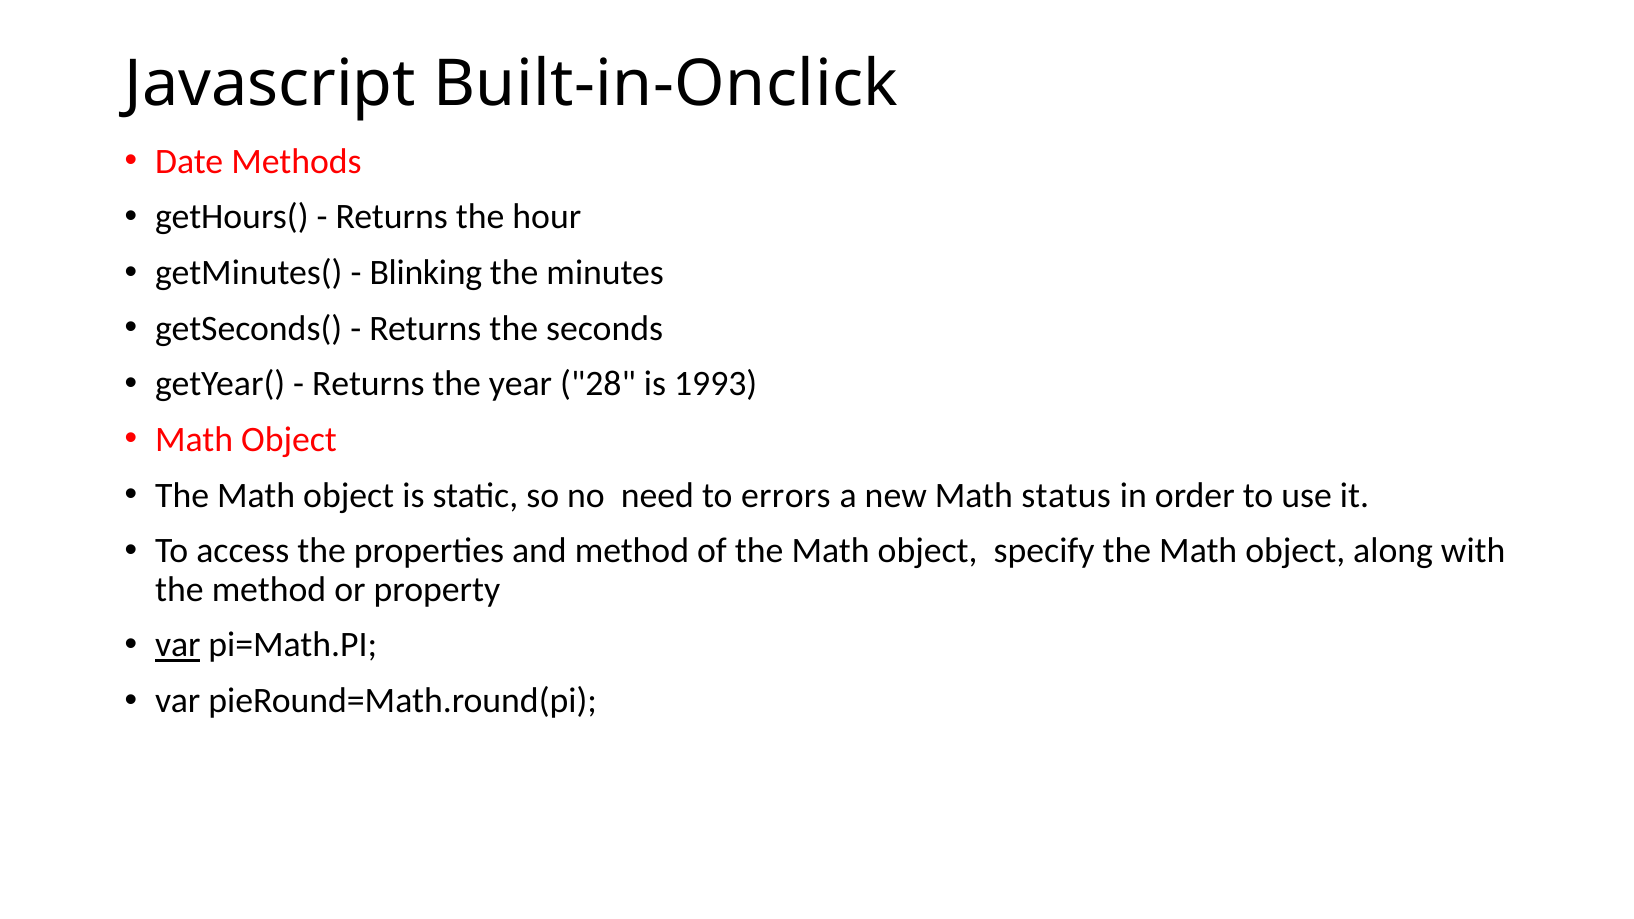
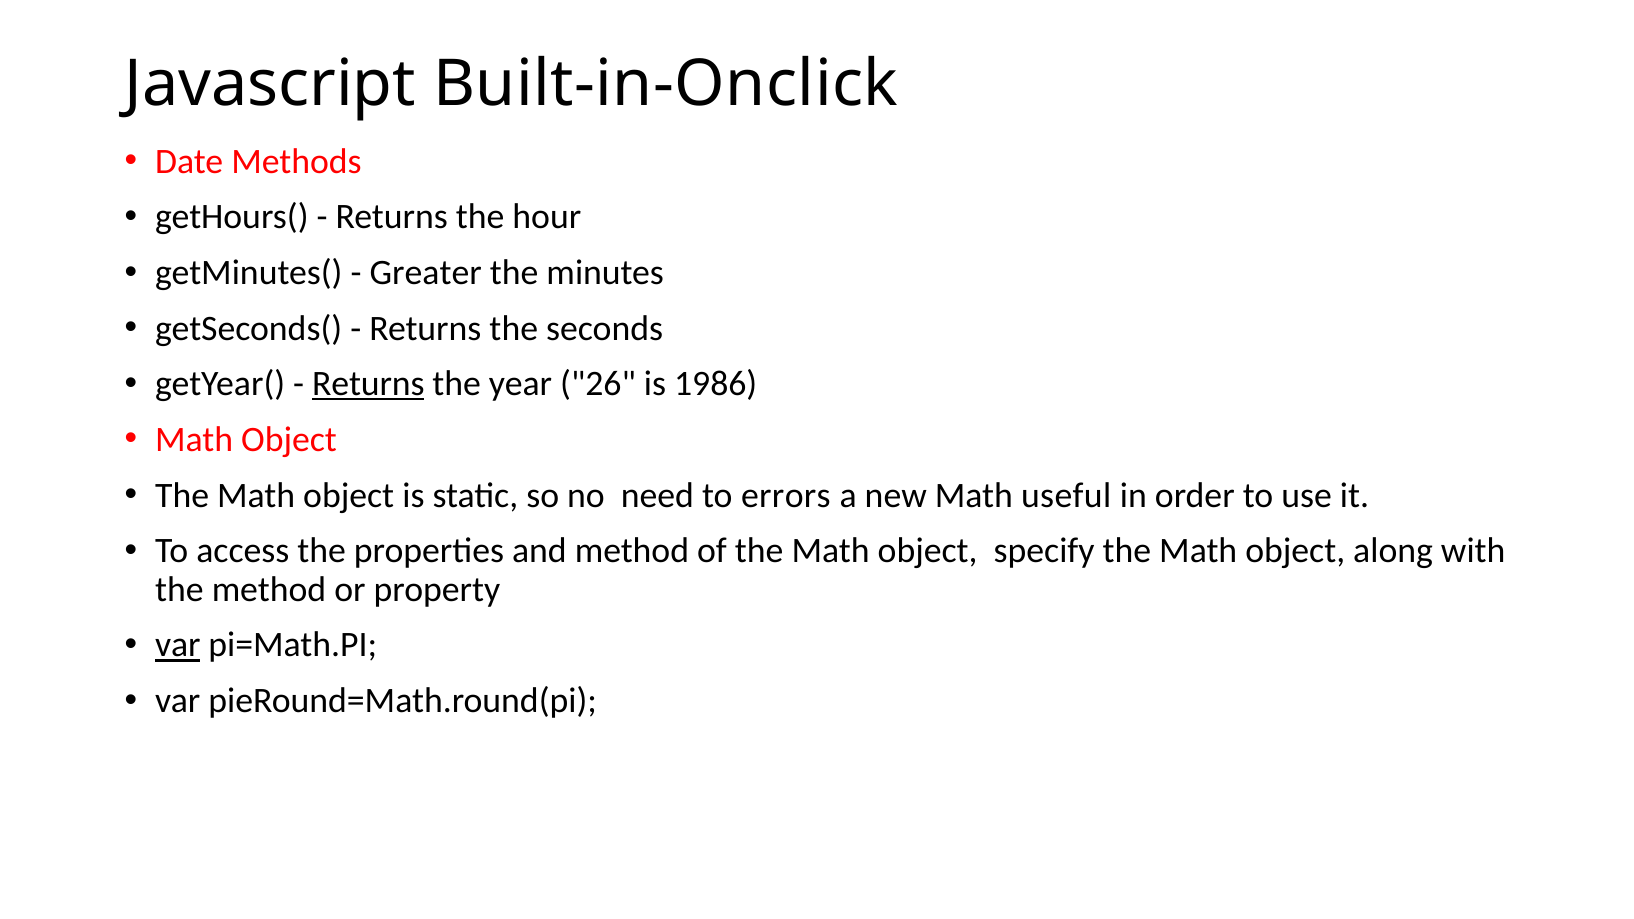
Blinking: Blinking -> Greater
Returns at (368, 384) underline: none -> present
28: 28 -> 26
1993: 1993 -> 1986
status: status -> useful
